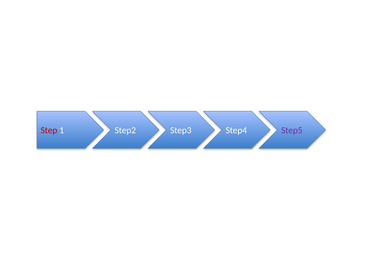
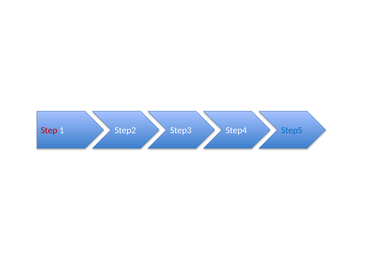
Step5 colour: purple -> blue
